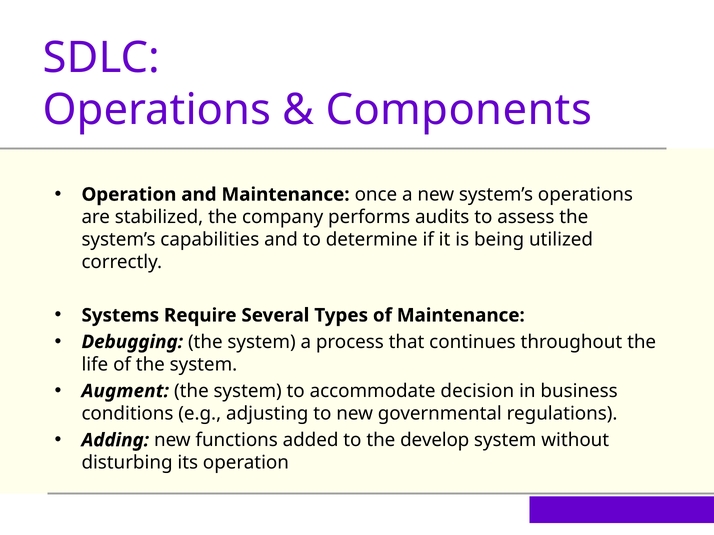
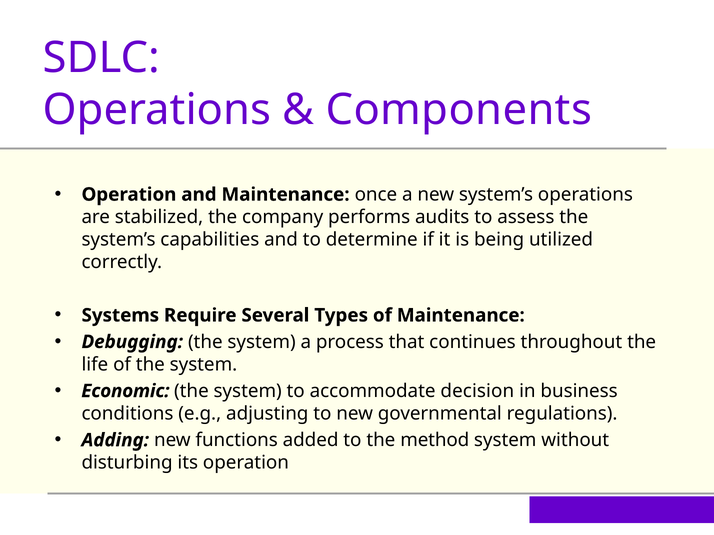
Augment: Augment -> Economic
develop: develop -> method
